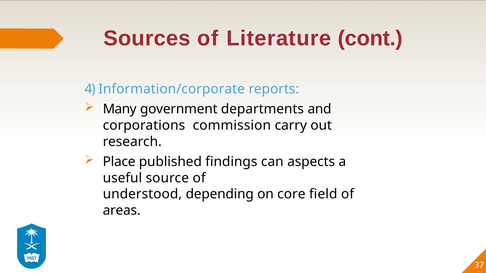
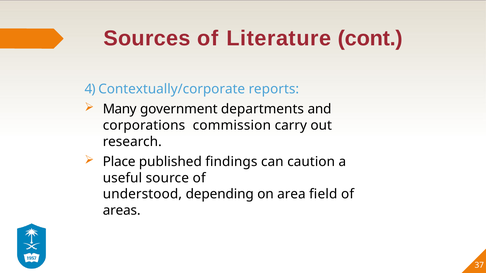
Information/corporate: Information/corporate -> Contextually/corporate
aspects: aspects -> caution
core: core -> area
